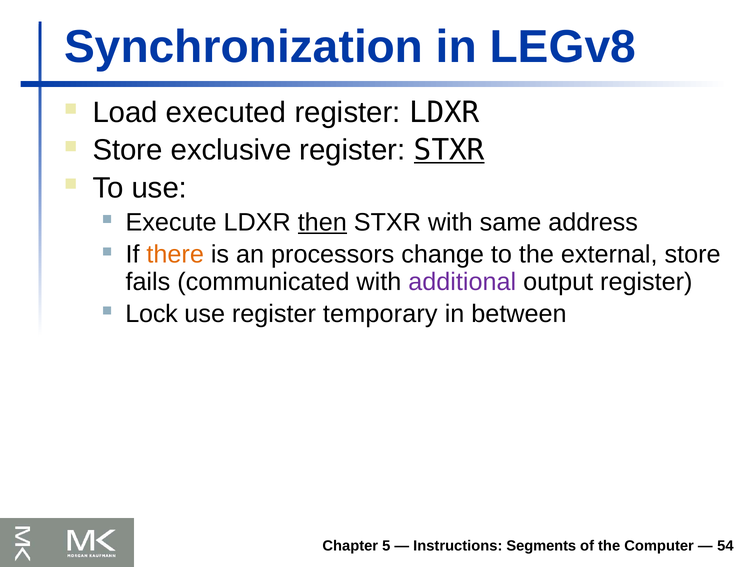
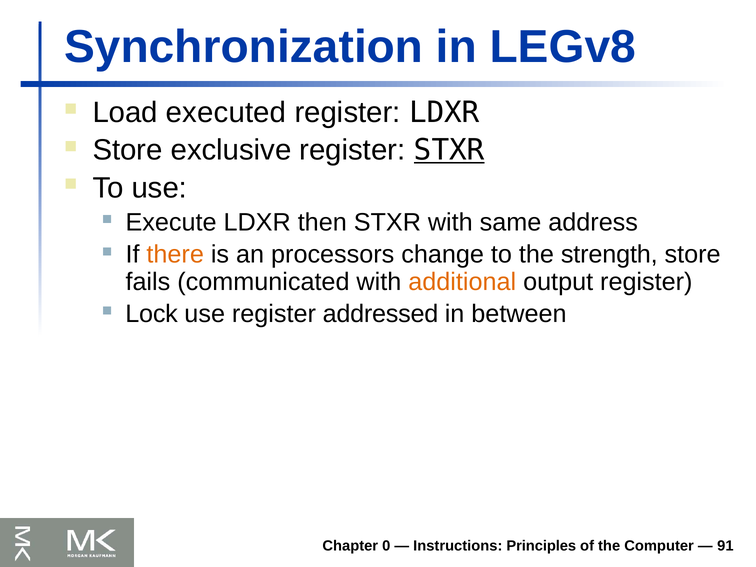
then underline: present -> none
external: external -> strength
additional colour: purple -> orange
temporary: temporary -> addressed
5: 5 -> 0
Segments: Segments -> Principles
54: 54 -> 91
